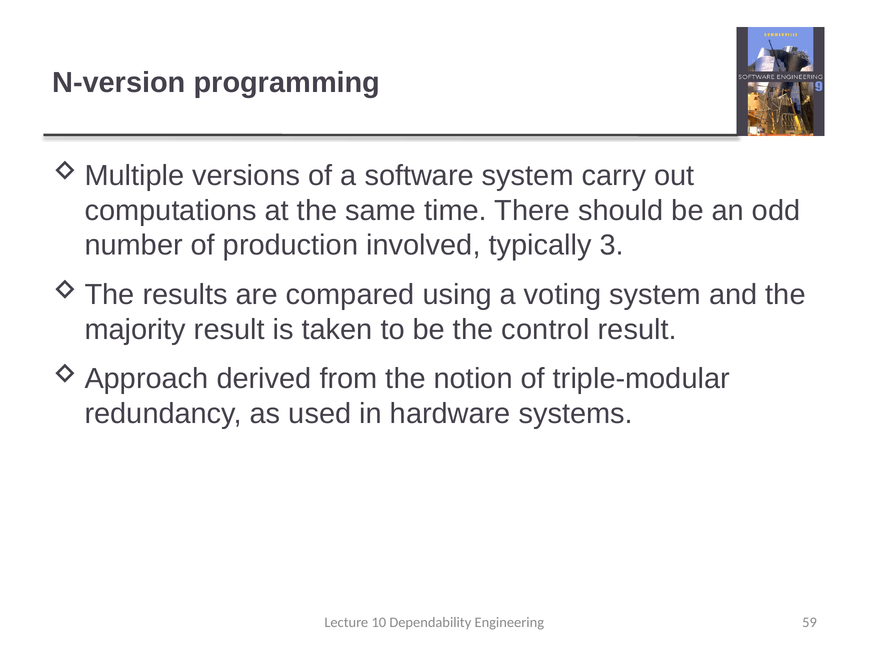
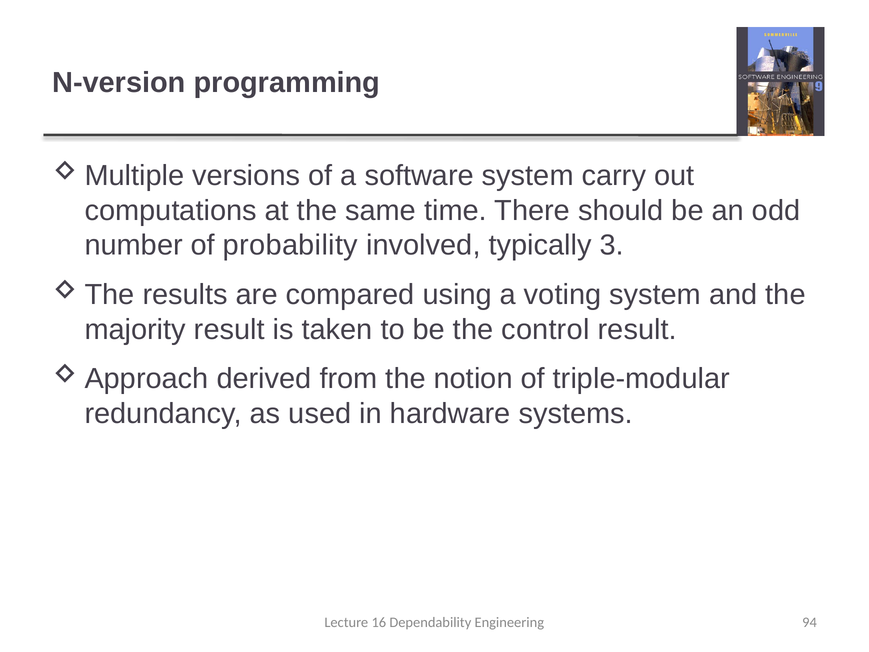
production: production -> probability
10: 10 -> 16
59: 59 -> 94
